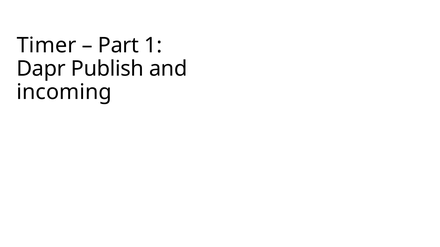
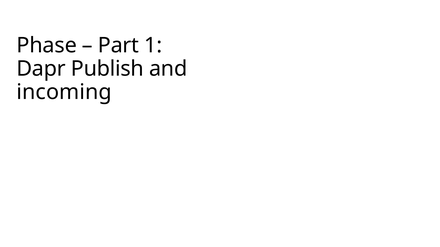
Timer: Timer -> Phase
